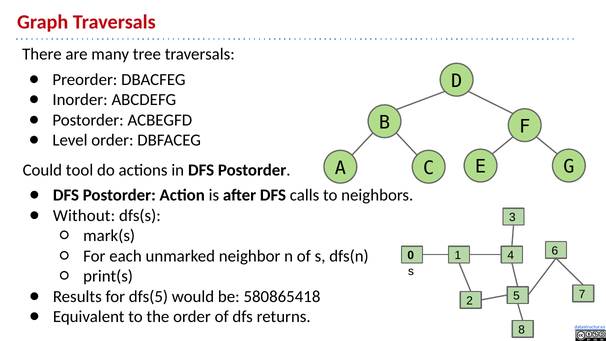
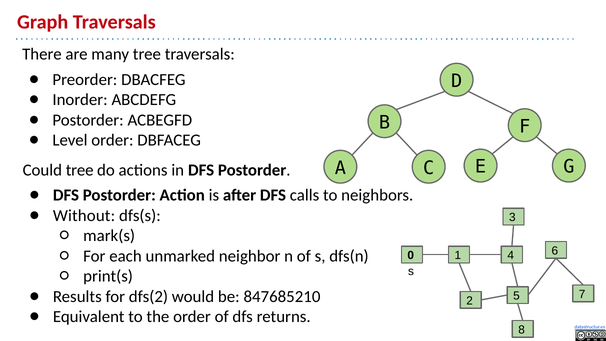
Could tool: tool -> tree
dfs(5: dfs(5 -> dfs(2
580865418: 580865418 -> 847685210
